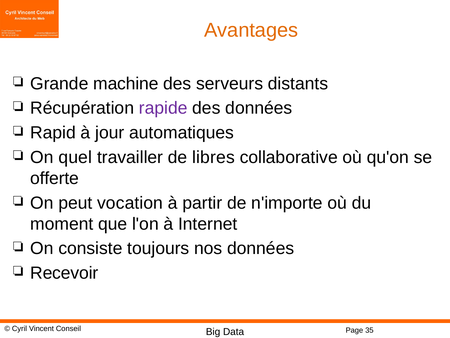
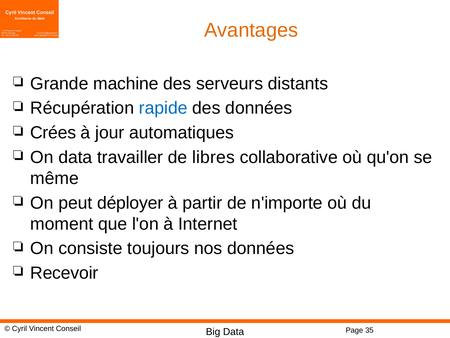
rapide colour: purple -> blue
Rapid: Rapid -> Crées
On quel: quel -> data
offerte: offerte -> même
vocation: vocation -> déployer
